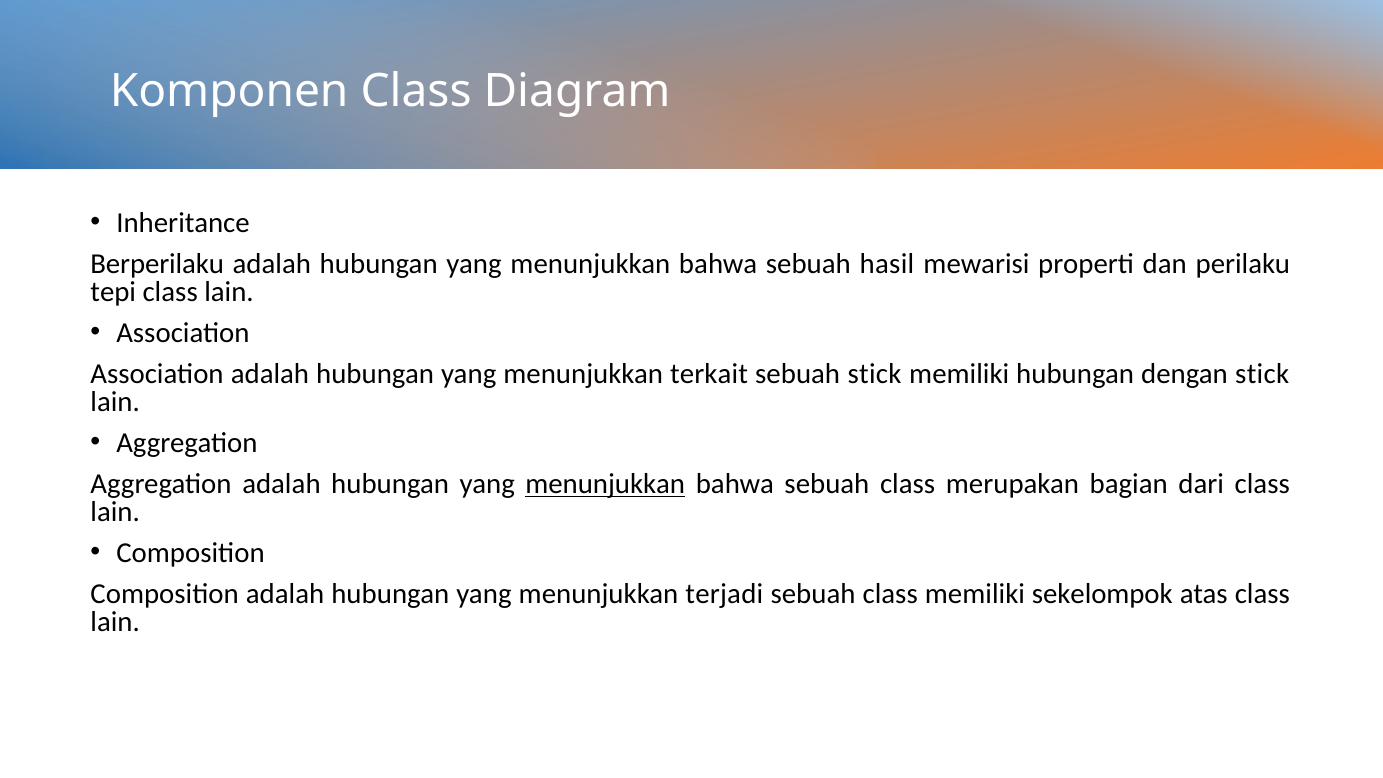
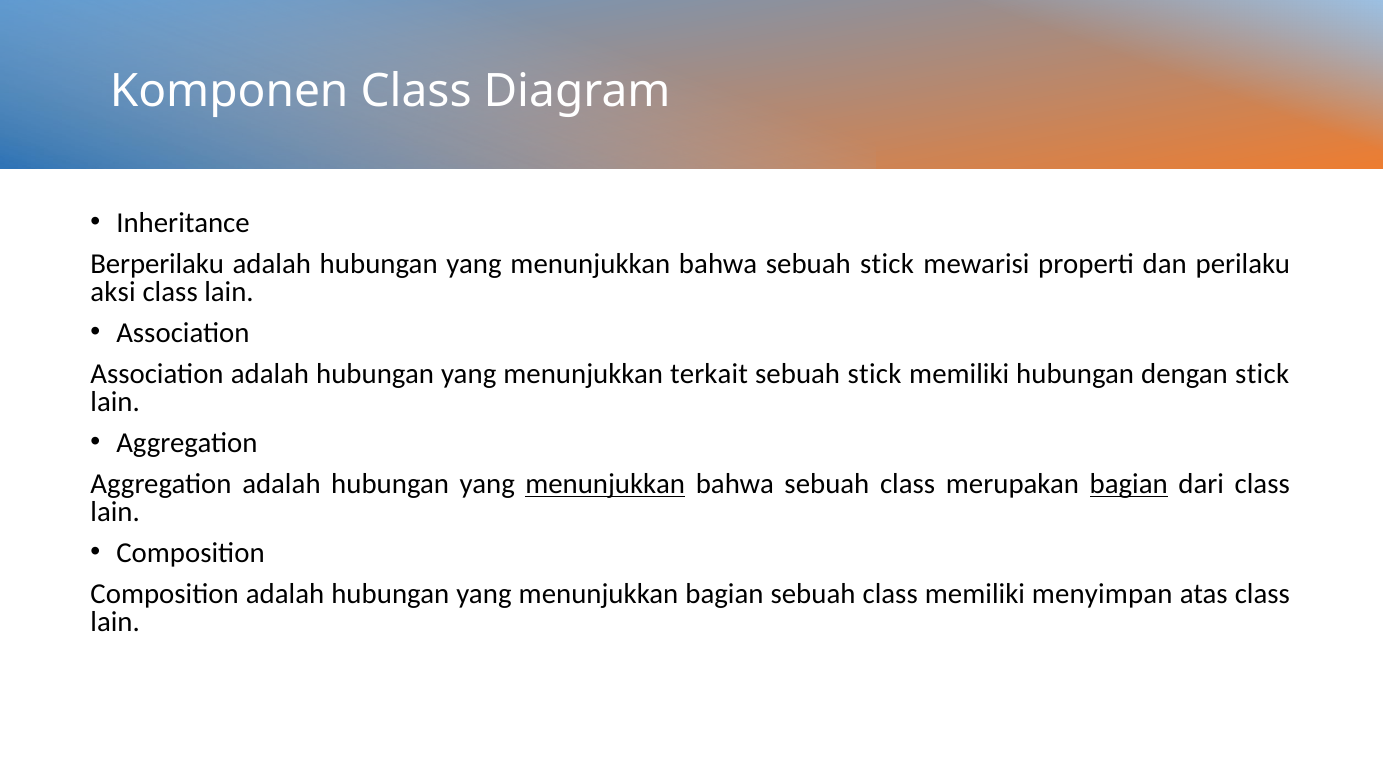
bahwa sebuah hasil: hasil -> stick
tepi: tepi -> aksi
bagian at (1129, 484) underline: none -> present
menunjukkan terjadi: terjadi -> bagian
sekelompok: sekelompok -> menyimpan
